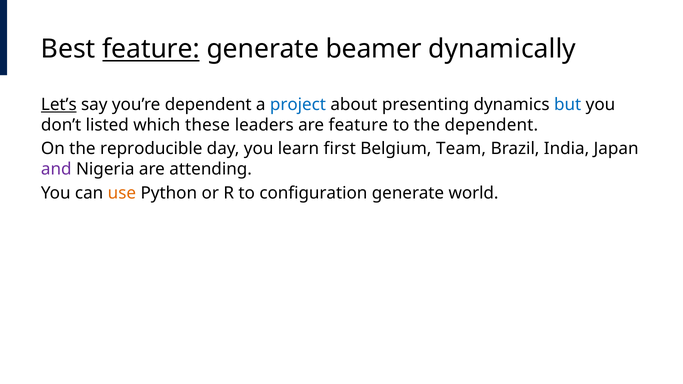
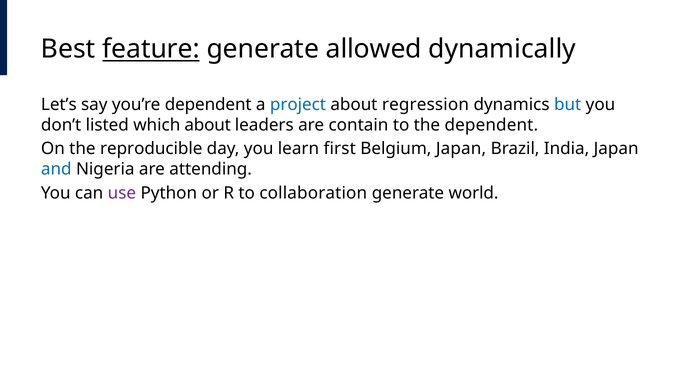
beamer: beamer -> allowed
Let’s underline: present -> none
presenting: presenting -> regression
which these: these -> about
are feature: feature -> contain
Belgium Team: Team -> Japan
and colour: purple -> blue
use colour: orange -> purple
configuration: configuration -> collaboration
